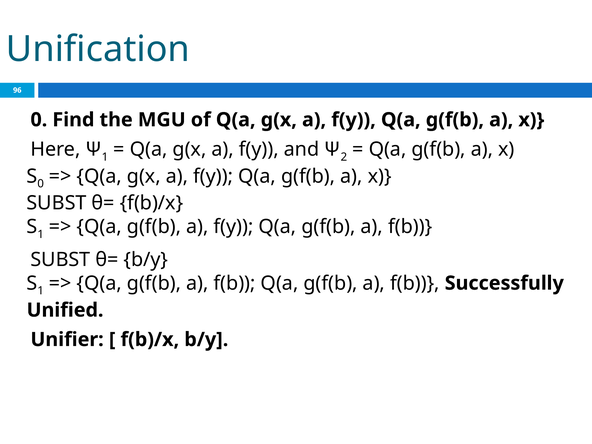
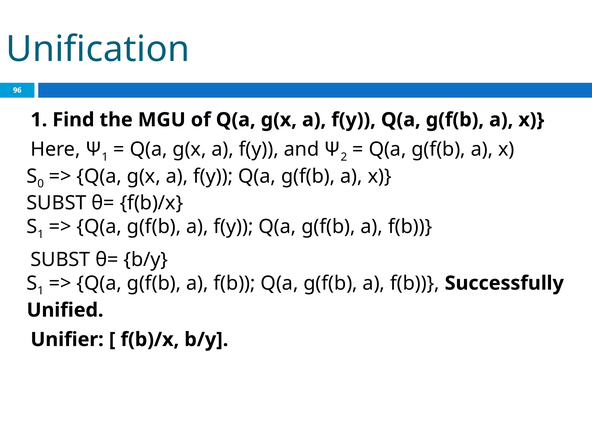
0 at (39, 120): 0 -> 1
